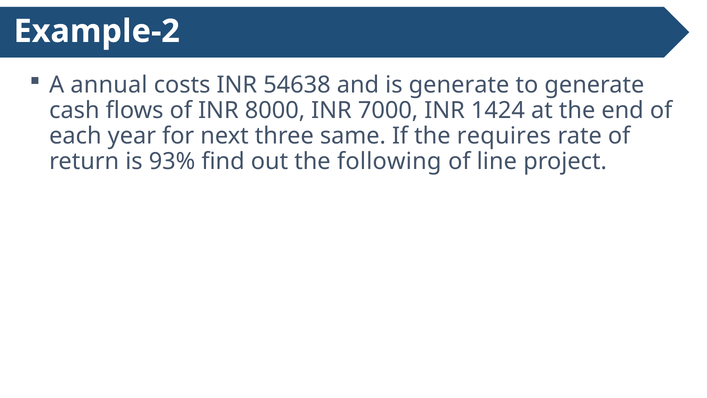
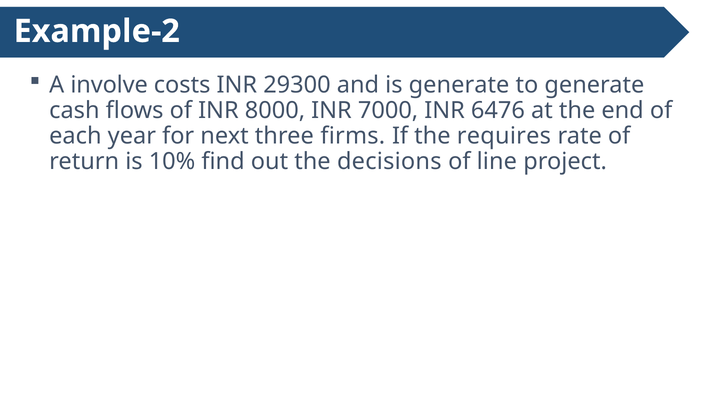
annual: annual -> involve
54638: 54638 -> 29300
1424: 1424 -> 6476
same: same -> firms
93%: 93% -> 10%
following: following -> decisions
